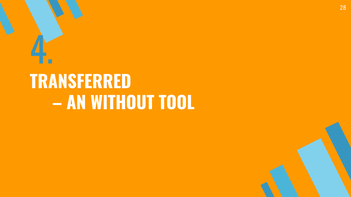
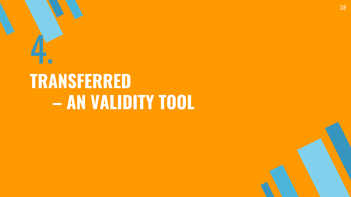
WITHOUT: WITHOUT -> VALIDITY
